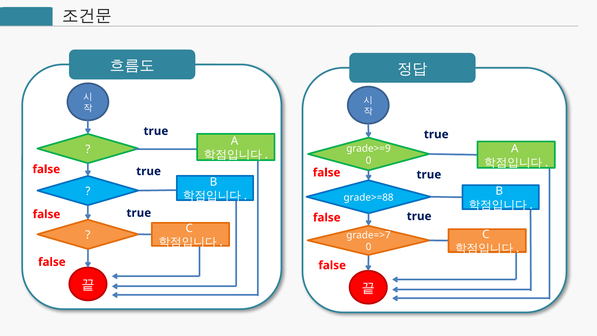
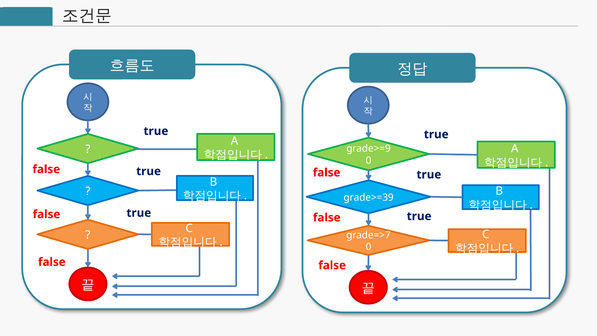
grade>=88: grade>=88 -> grade>=39
